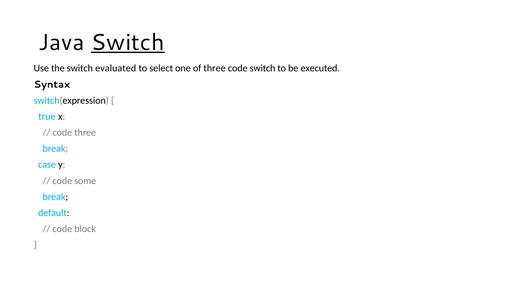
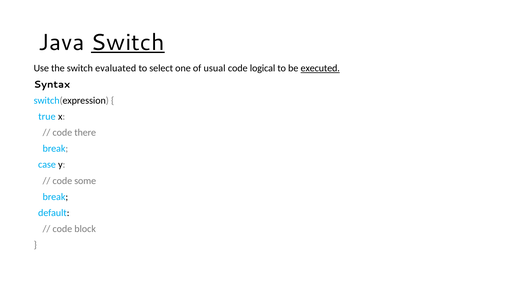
of three: three -> usual
code switch: switch -> logical
executed underline: none -> present
code three: three -> there
